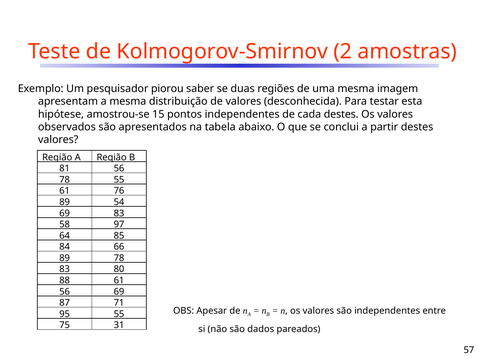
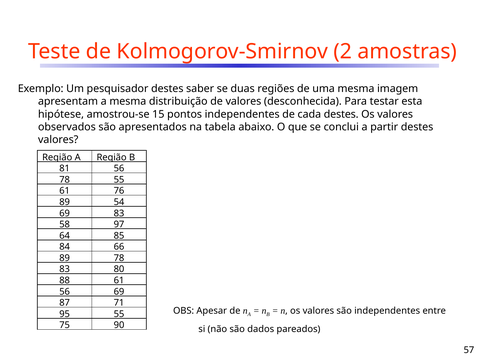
pesquisador piorou: piorou -> destes
31: 31 -> 90
